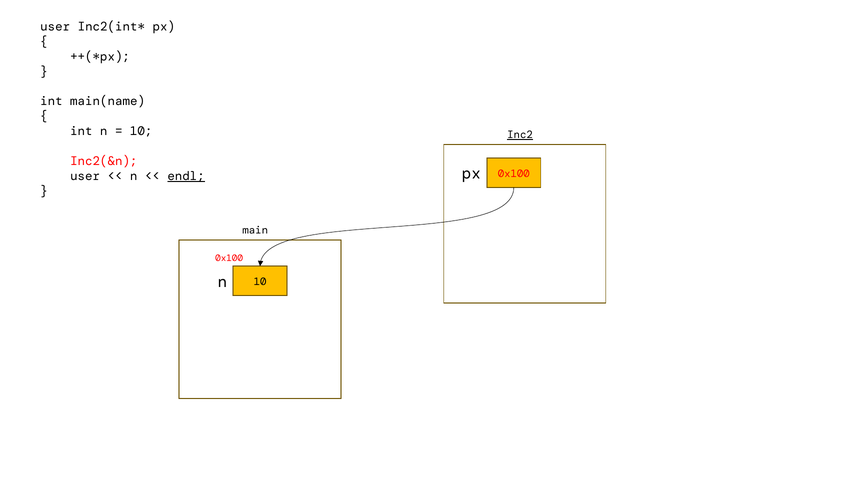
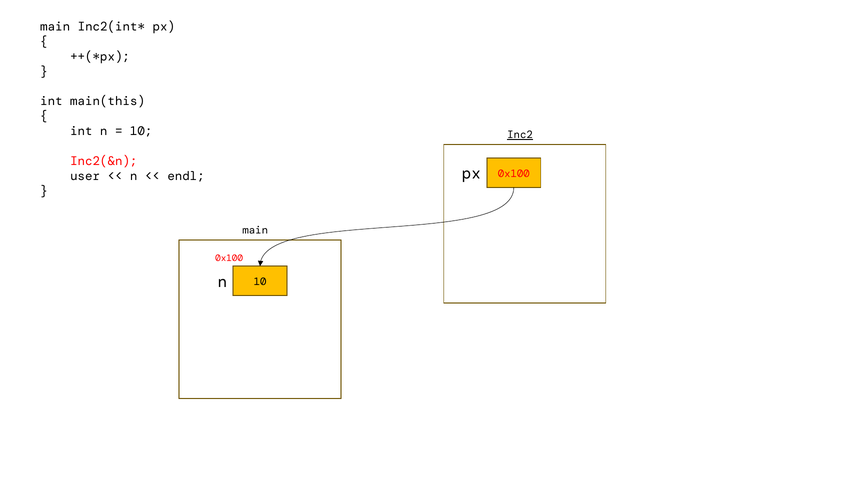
user at (55, 27): user -> main
main(name: main(name -> main(this
endl underline: present -> none
